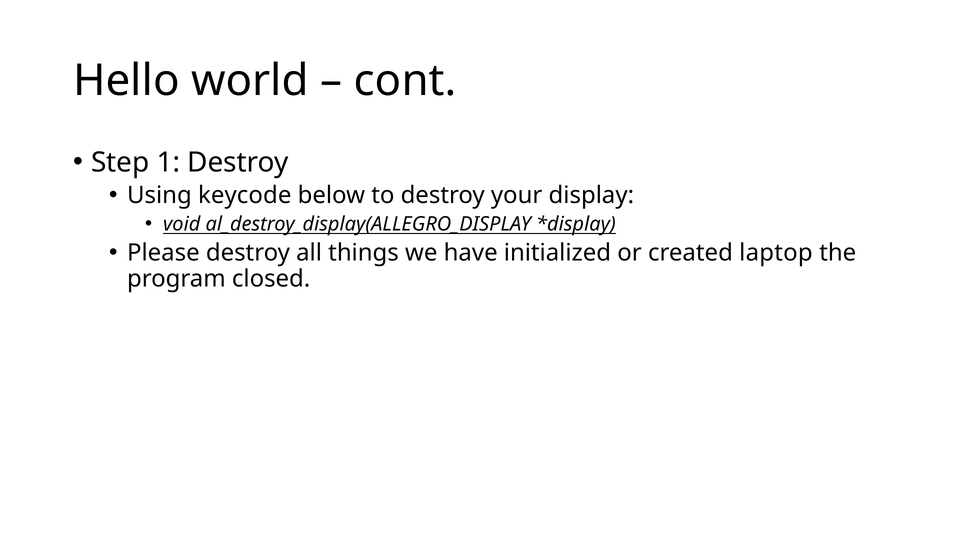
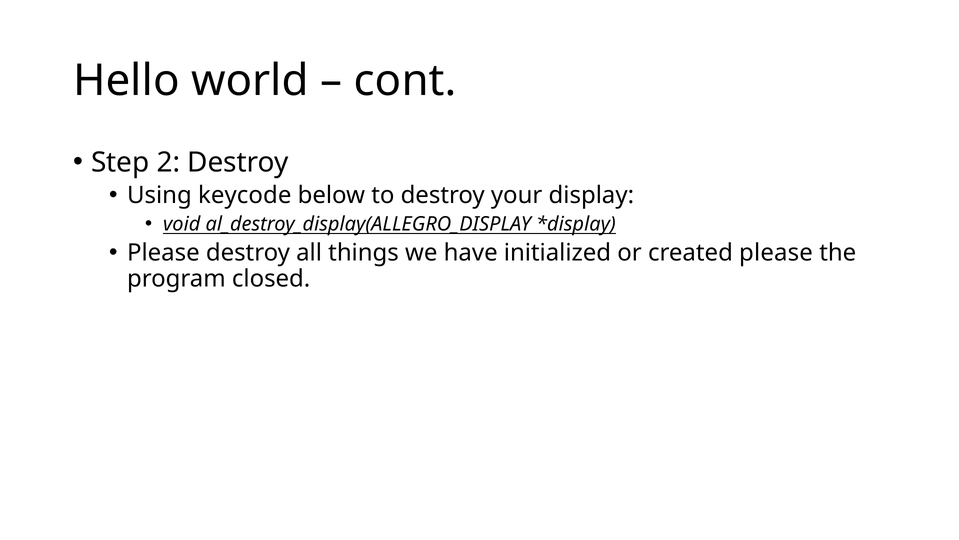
1: 1 -> 2
created laptop: laptop -> please
